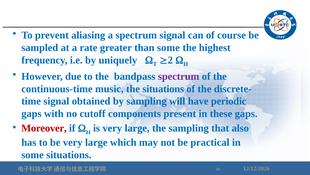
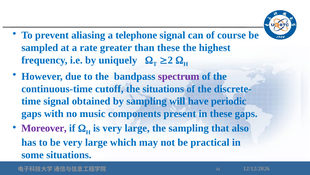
a spectrum: spectrum -> telephone
than some: some -> these
music: music -> cutoff
cutoff: cutoff -> music
Moreover colour: red -> purple
